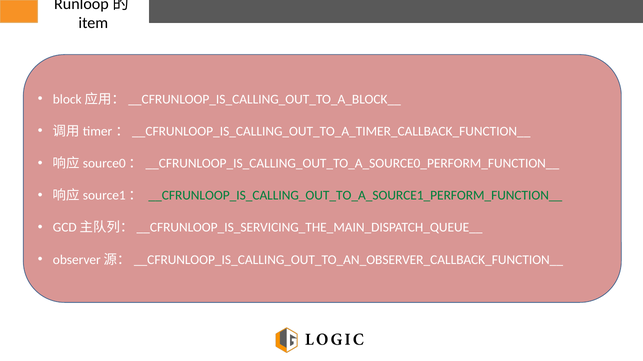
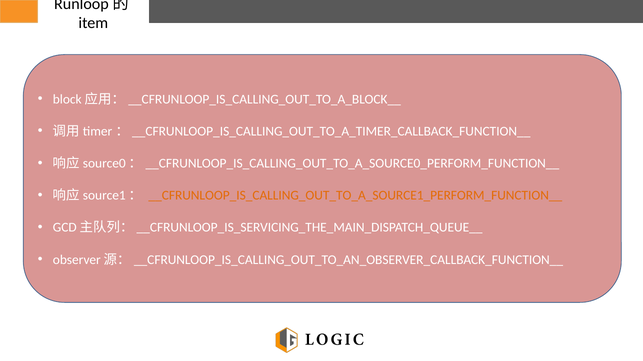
__CFRUNLOOP_IS_CALLING_OUT_TO_A_SOURCE1_PERFORM_FUNCTION__ colour: green -> orange
